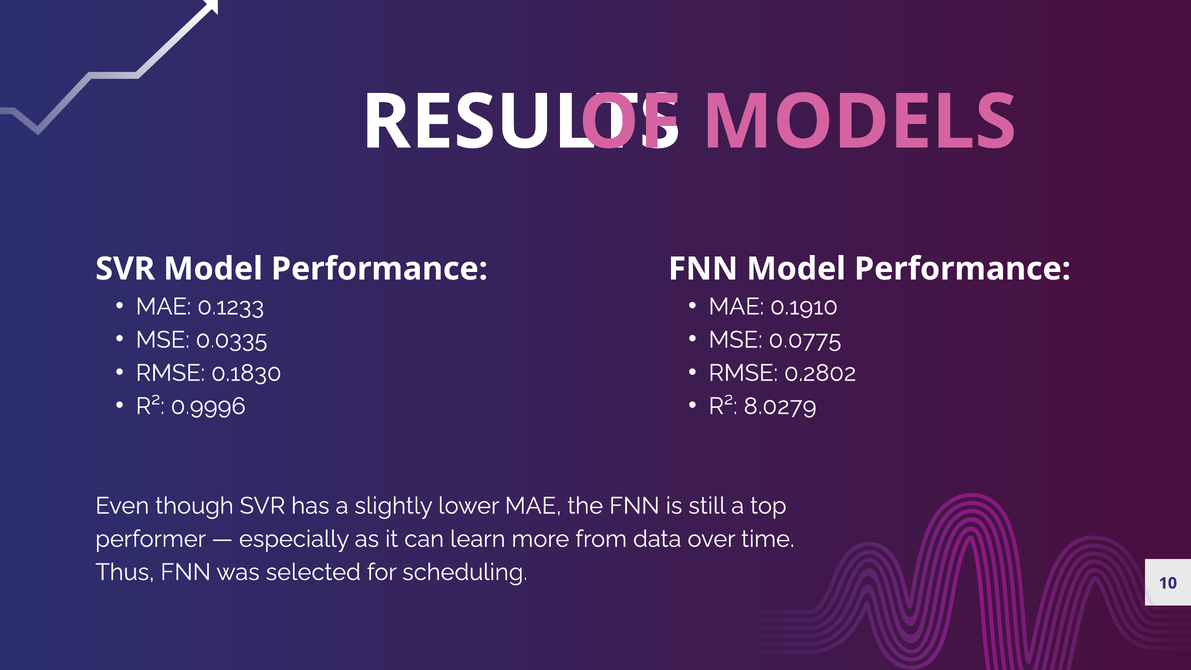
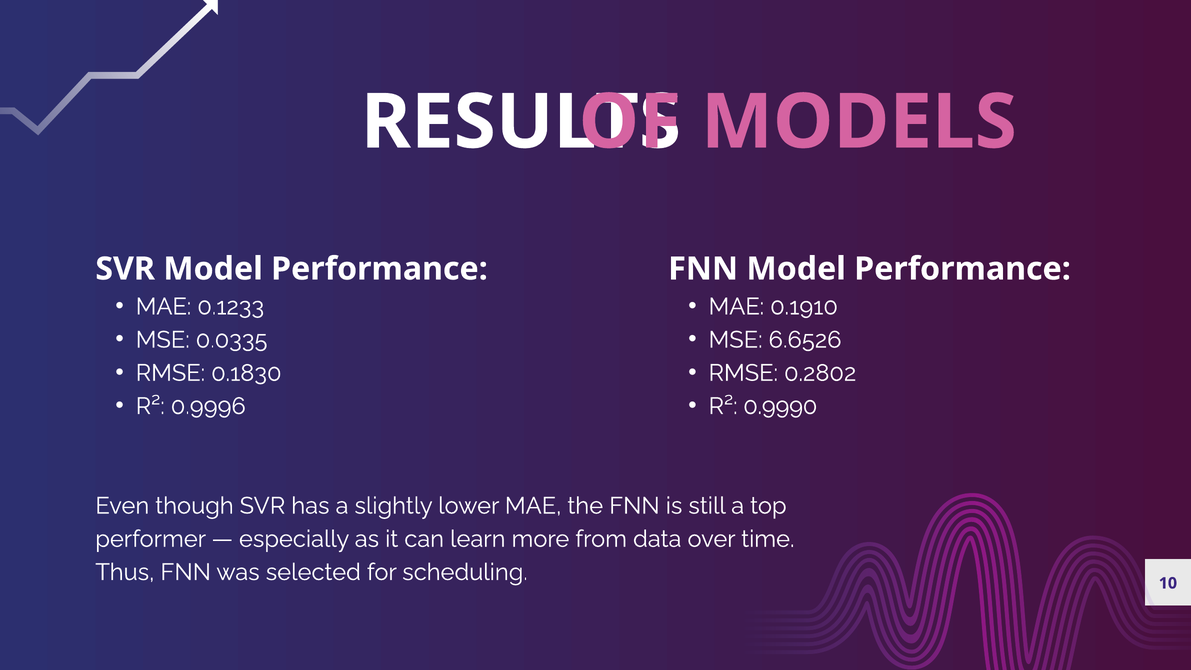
0.0775: 0.0775 -> 6.6526
8.0279: 8.0279 -> 0.9990
